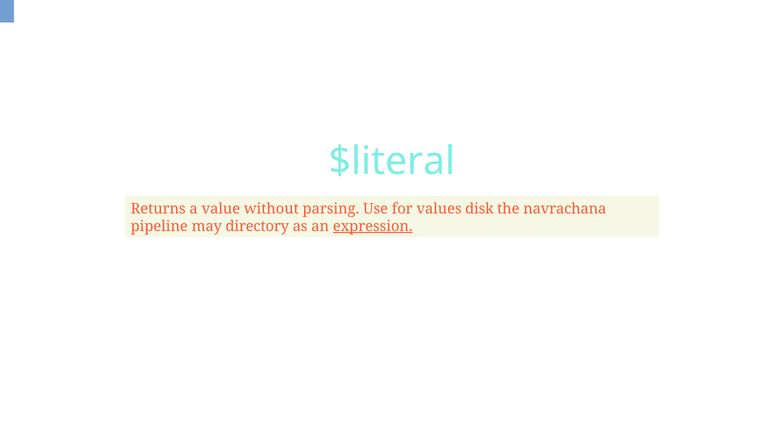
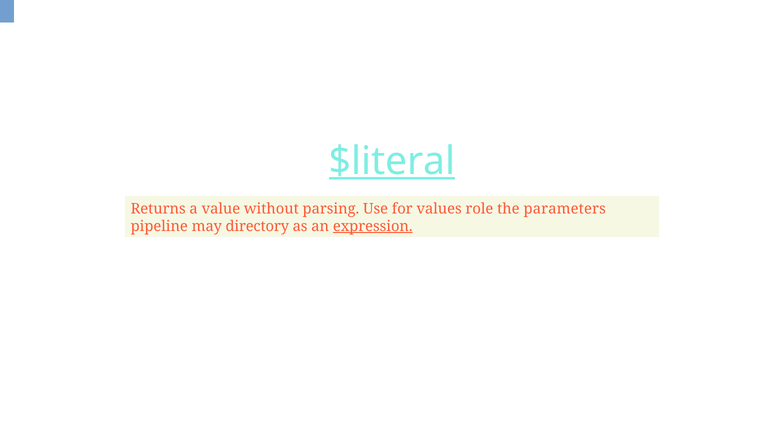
$literal underline: none -> present
disk: disk -> role
navrachana: navrachana -> parameters
